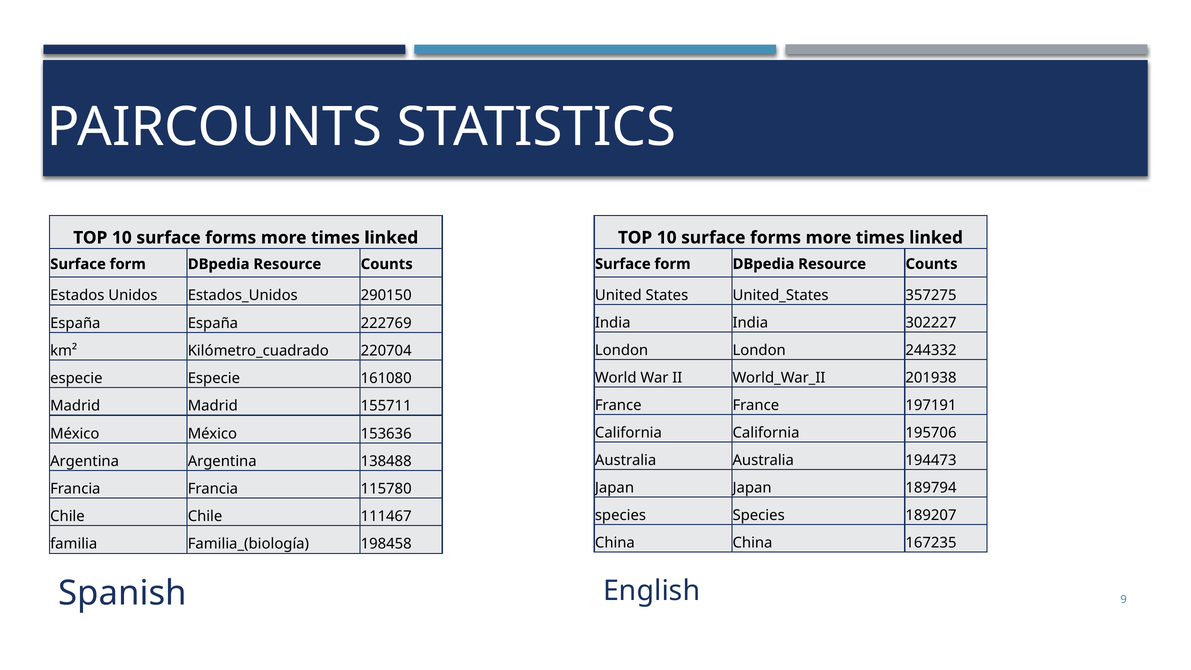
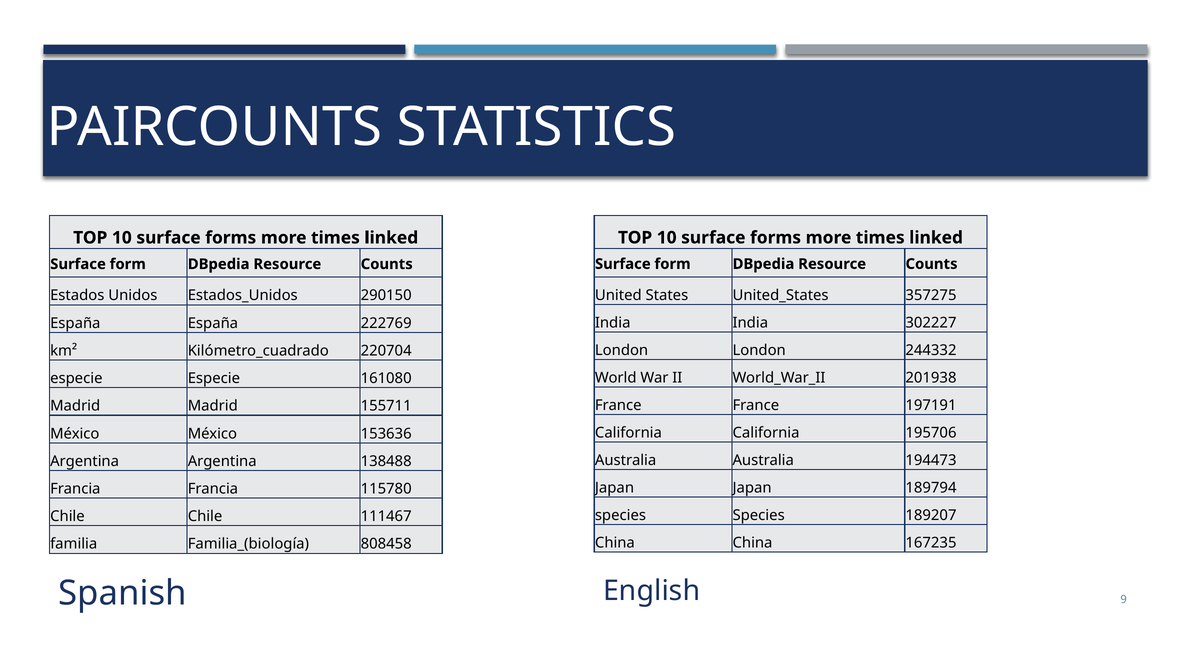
198458: 198458 -> 808458
